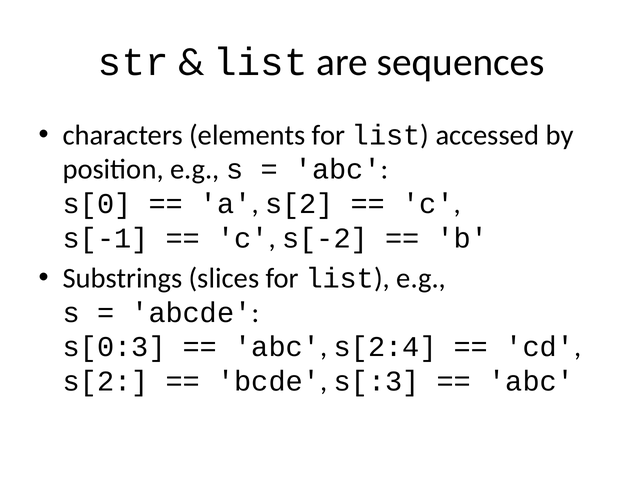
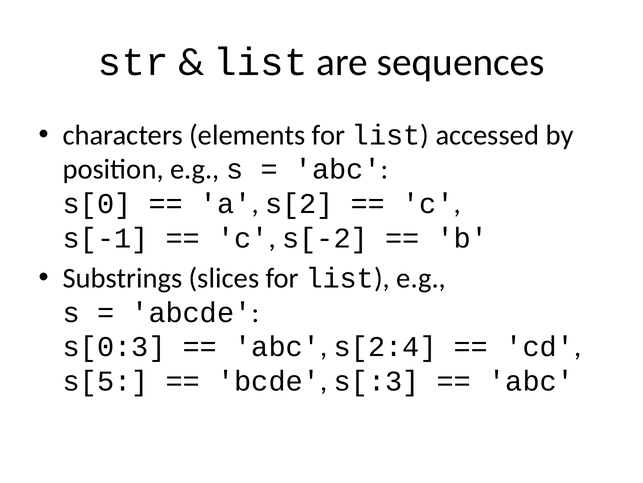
s[2 at (106, 381): s[2 -> s[5
